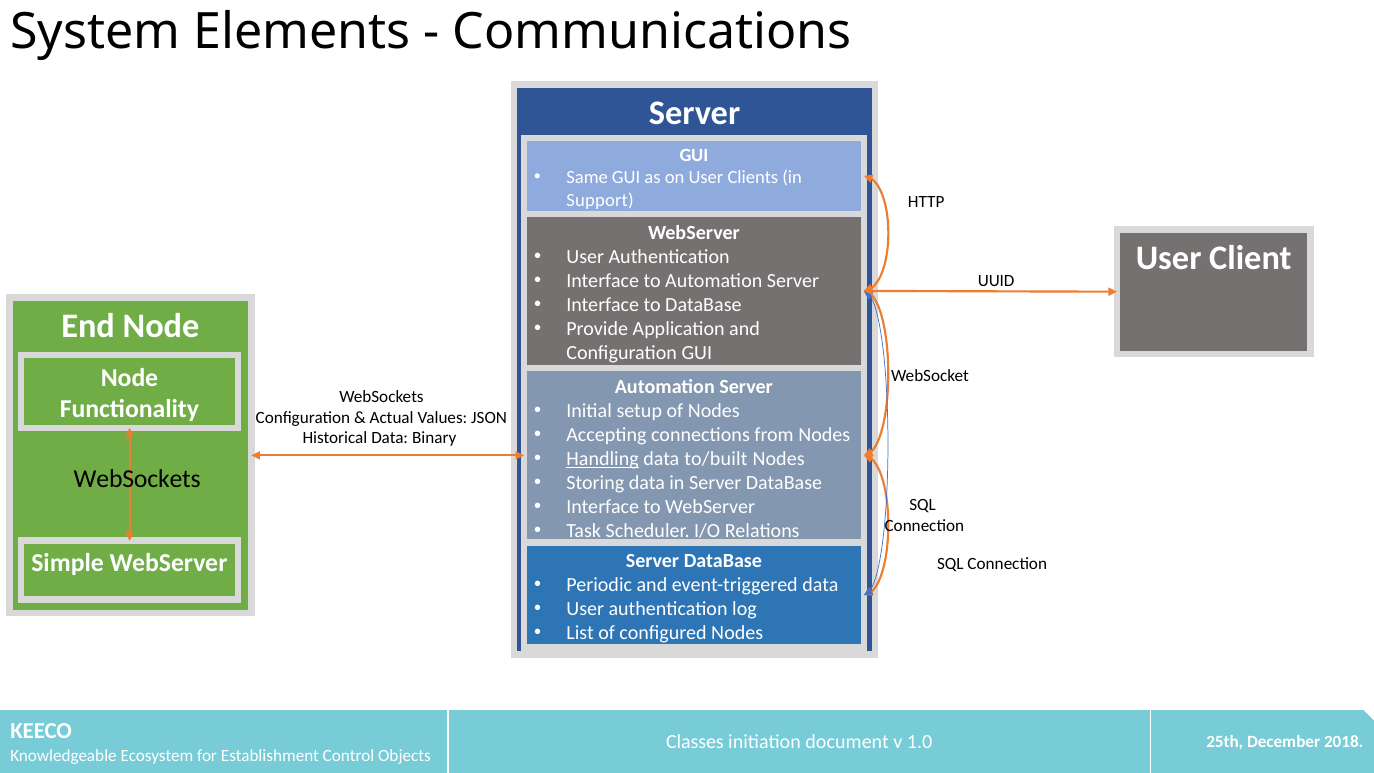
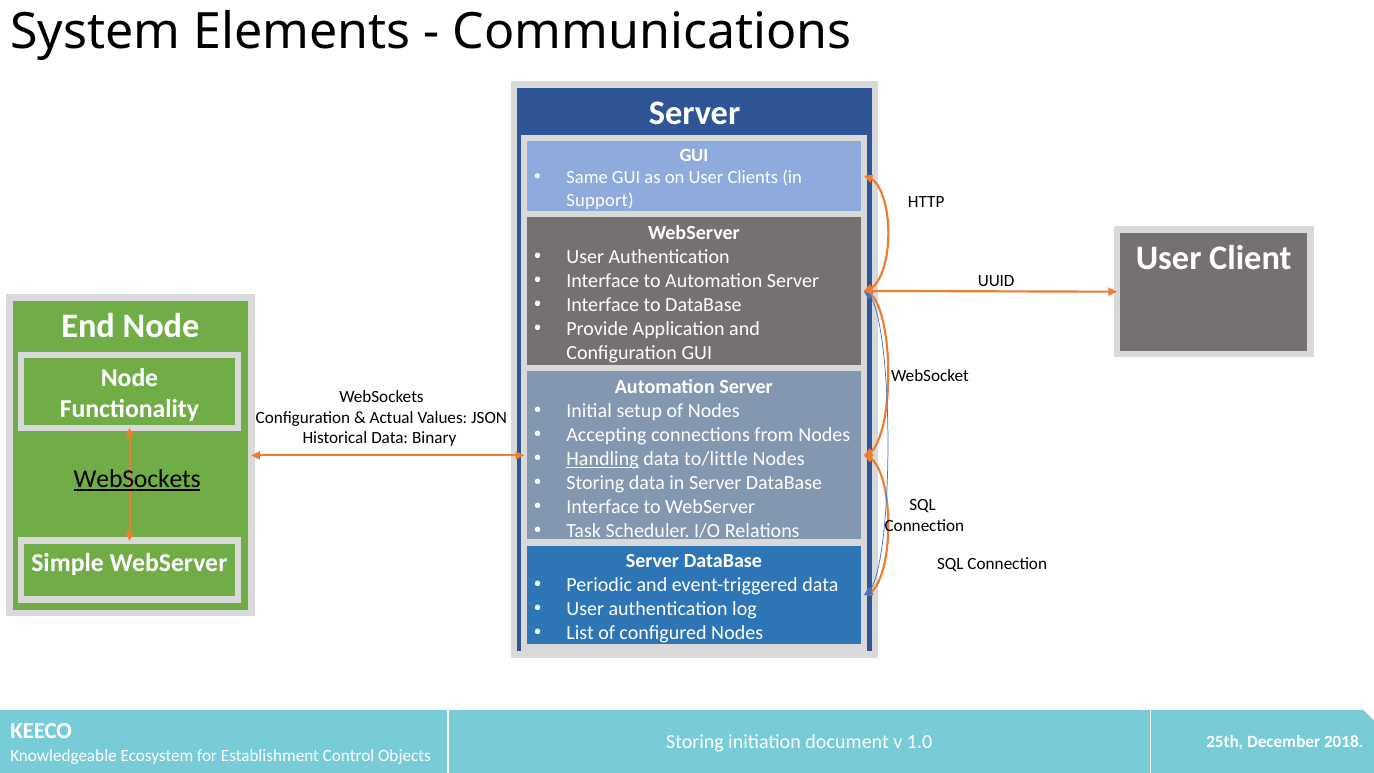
to/built: to/built -> to/little
WebSockets at (137, 479) underline: none -> present
Classes at (695, 741): Classes -> Storing
